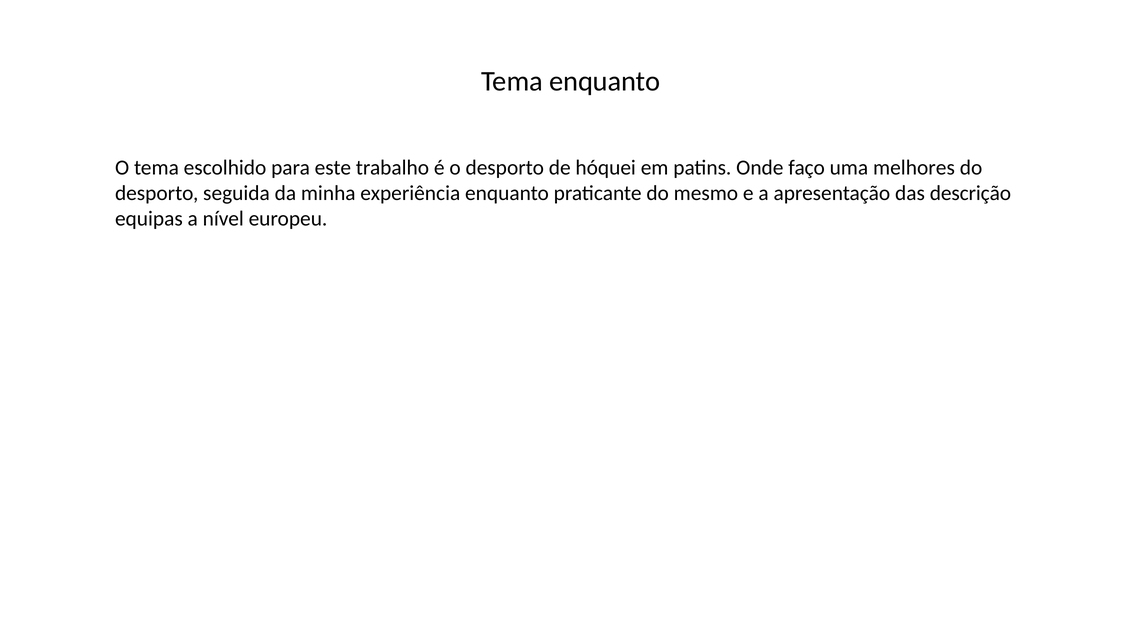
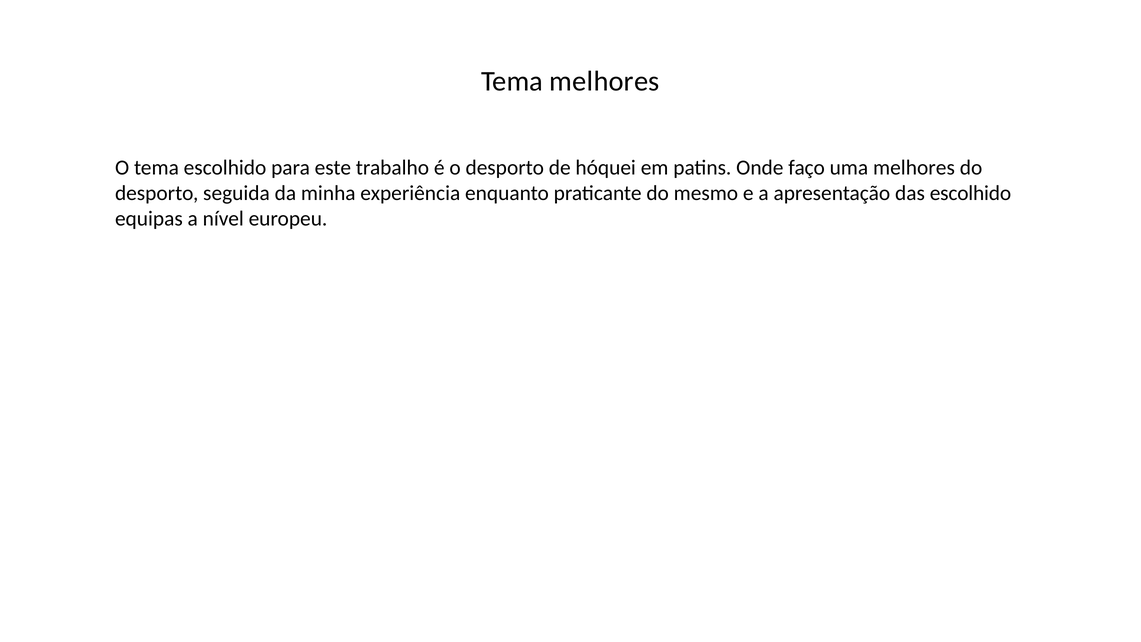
Tema enquanto: enquanto -> melhores
das descrição: descrição -> escolhido
